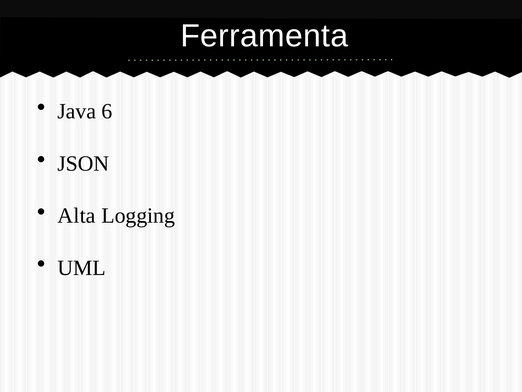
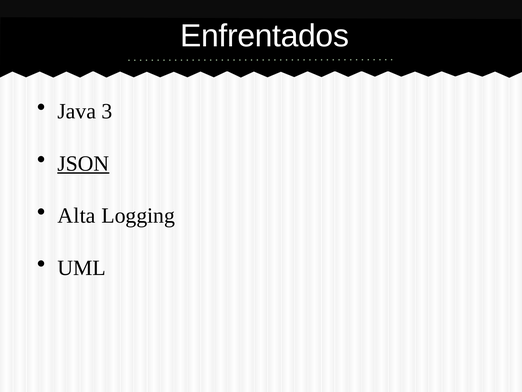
Ferramenta: Ferramenta -> Enfrentados
6: 6 -> 3
JSON underline: none -> present
